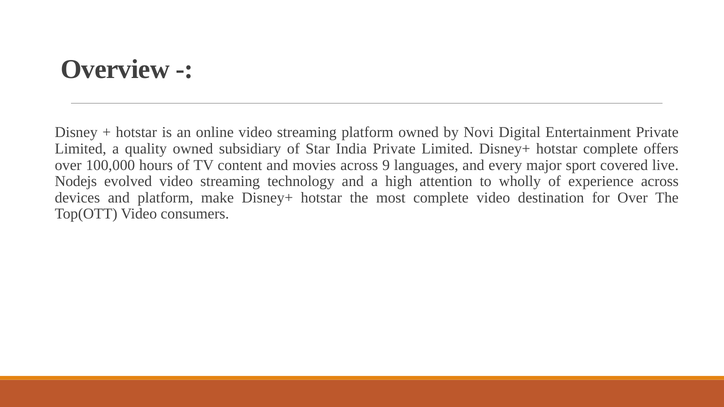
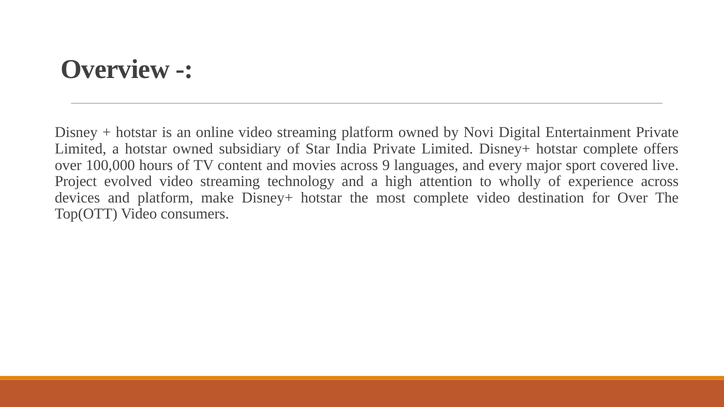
a quality: quality -> hotstar
Nodejs: Nodejs -> Project
